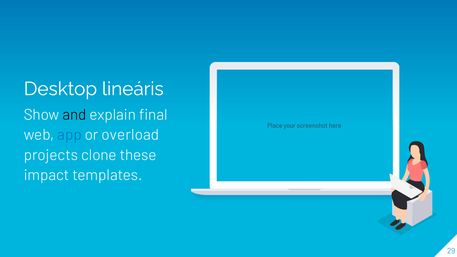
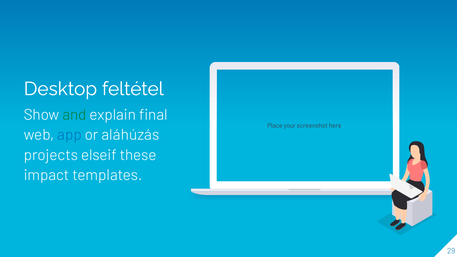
lineáris: lineáris -> feltétel
and colour: black -> green
overload: overload -> aláhúzás
clone: clone -> elseif
